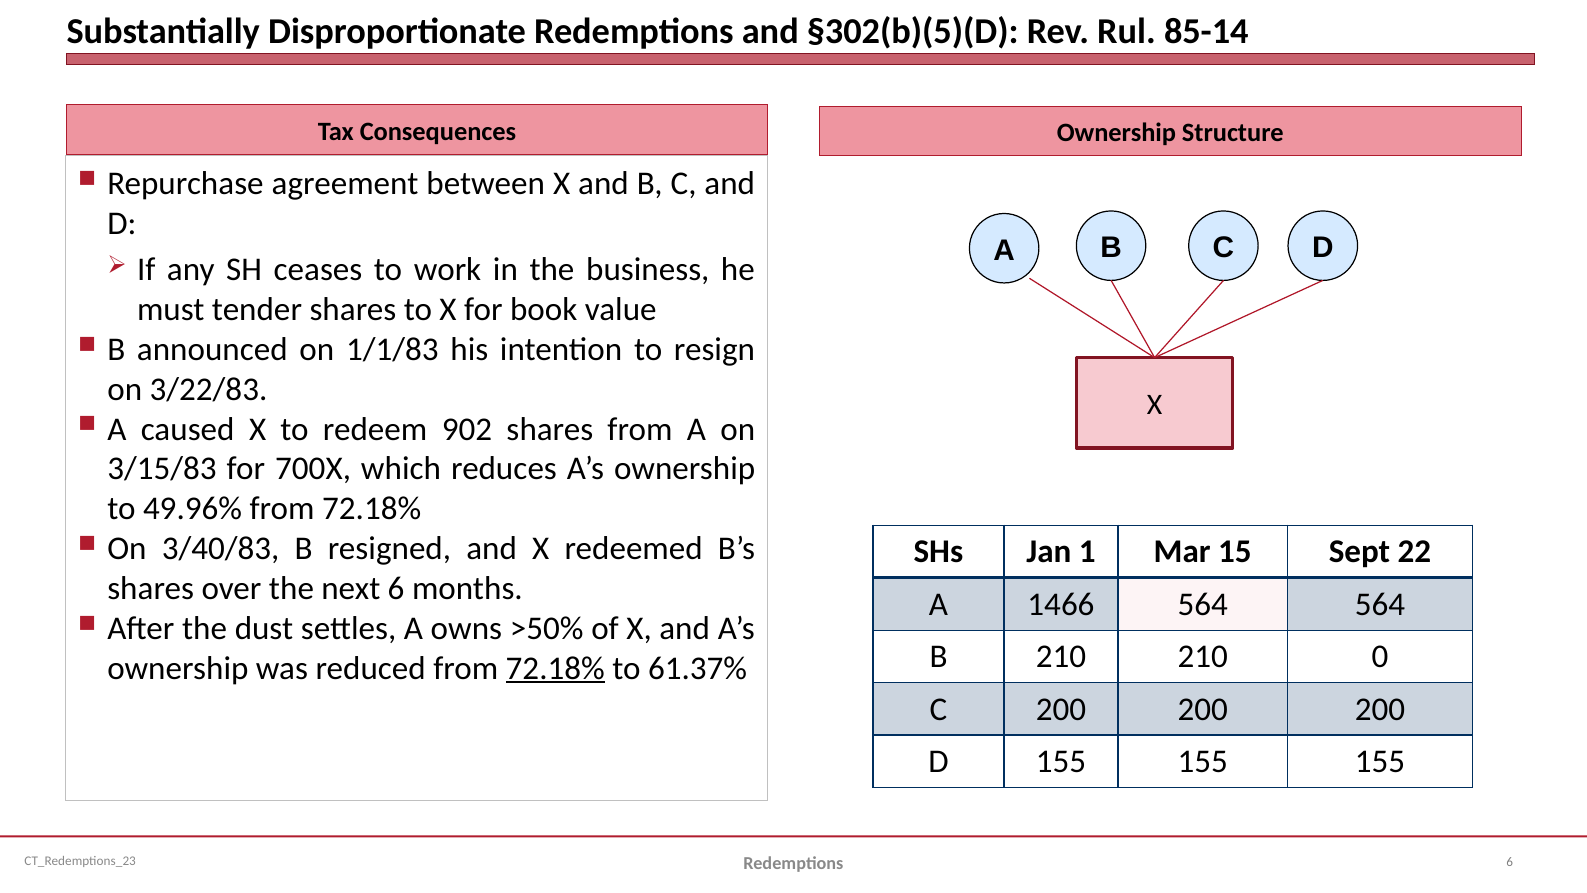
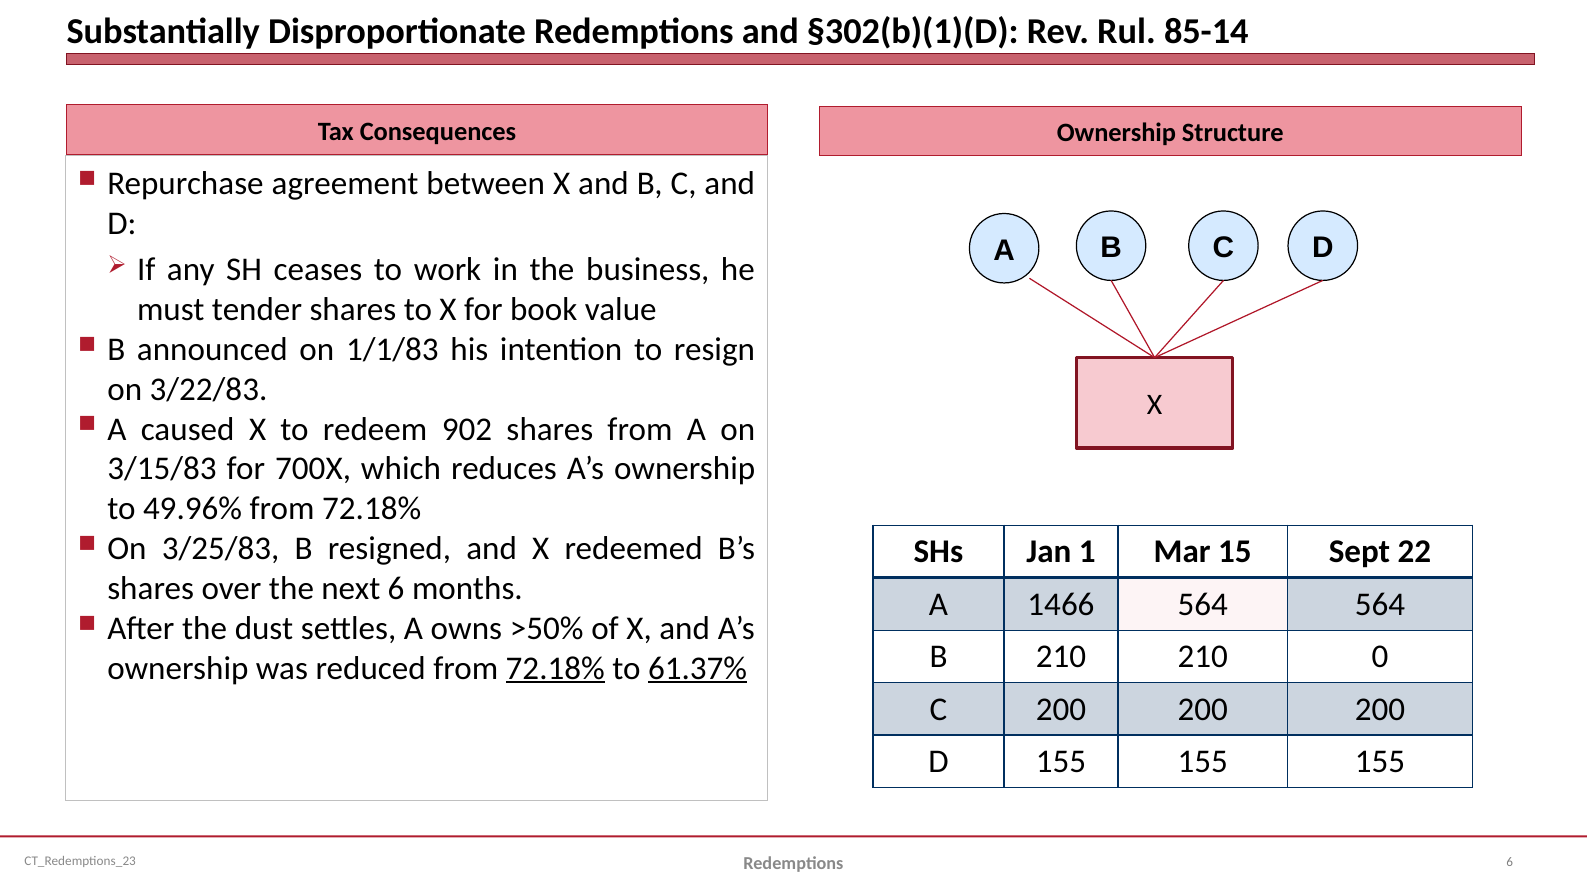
§302(b)(5)(D: §302(b)(5)(D -> §302(b)(1)(D
3/40/83: 3/40/83 -> 3/25/83
61.37% underline: none -> present
